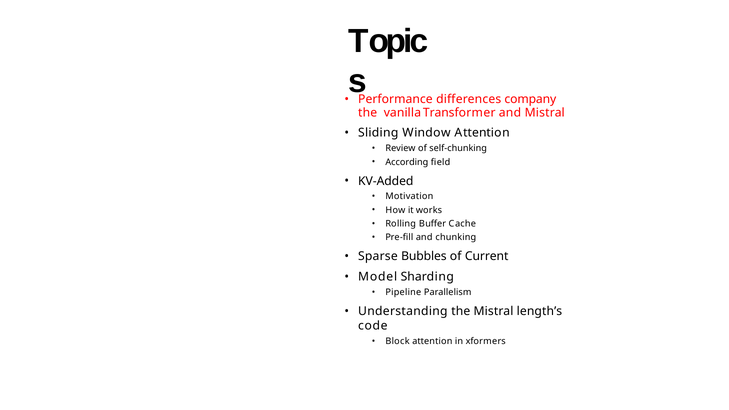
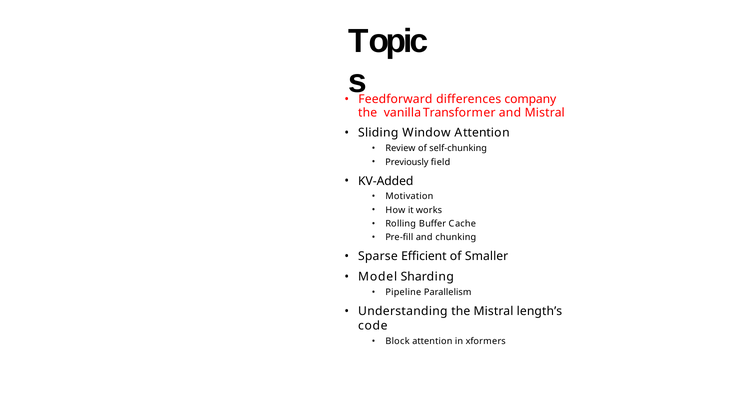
Performance: Performance -> Feedforward
According: According -> Previously
Bubbles: Bubbles -> Efficient
Current: Current -> Smaller
